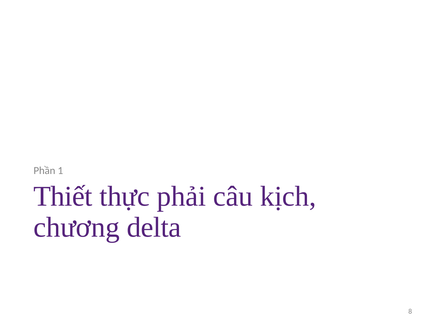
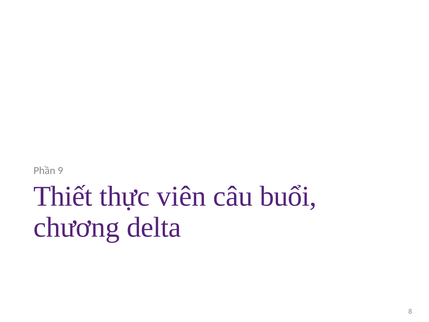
1: 1 -> 9
phải: phải -> viên
kịch: kịch -> buổi
